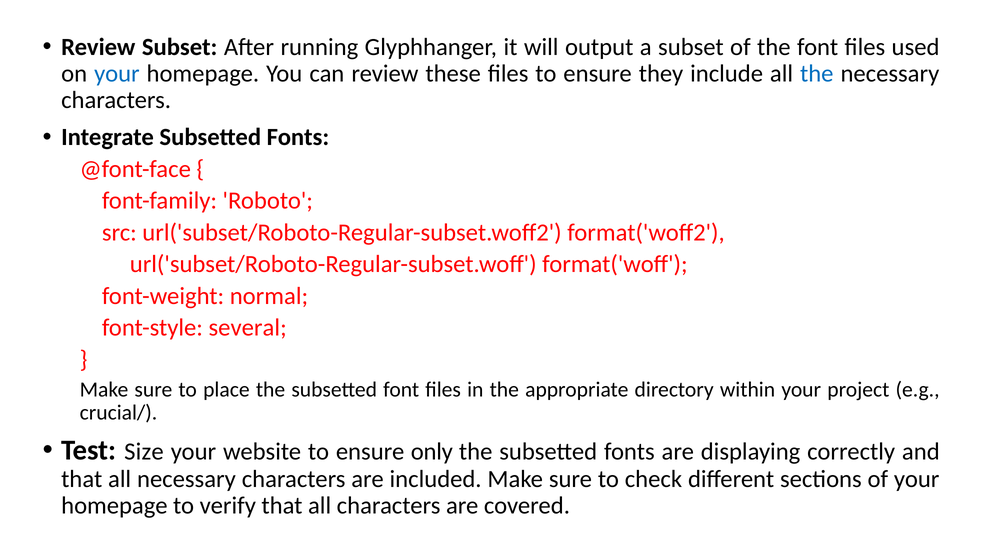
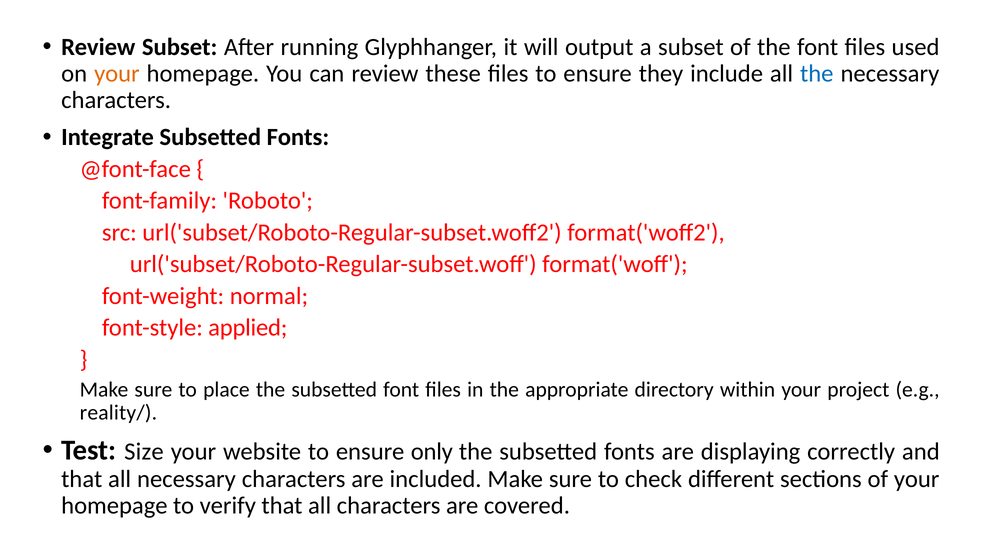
your at (117, 74) colour: blue -> orange
several: several -> applied
crucial/: crucial/ -> reality/
